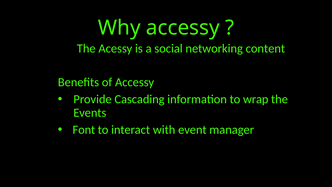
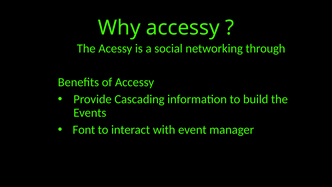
content: content -> through
wrap: wrap -> build
